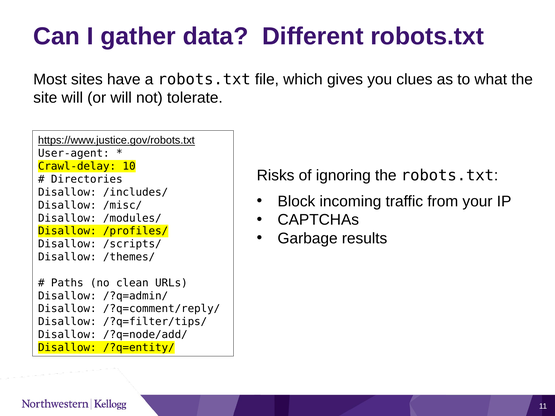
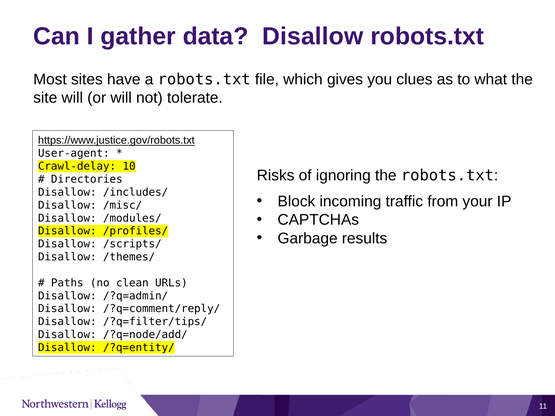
data Different: Different -> Disallow
